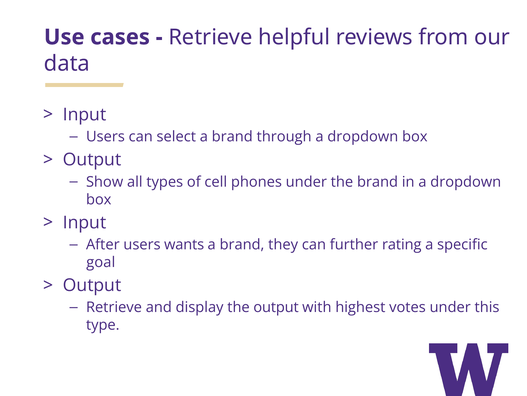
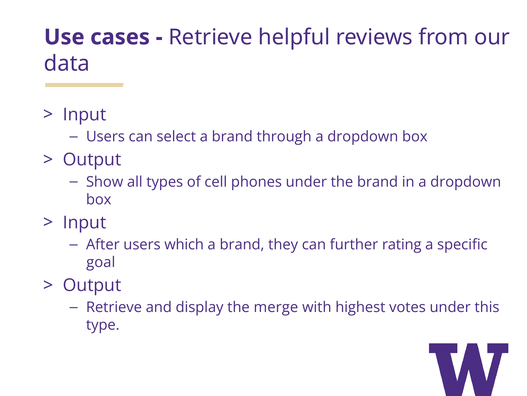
wants: wants -> which
the output: output -> merge
